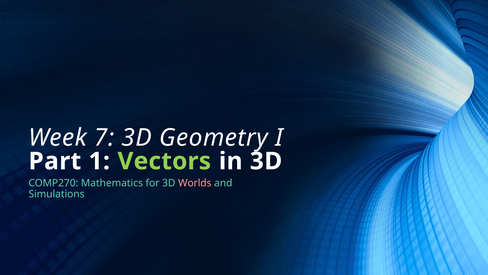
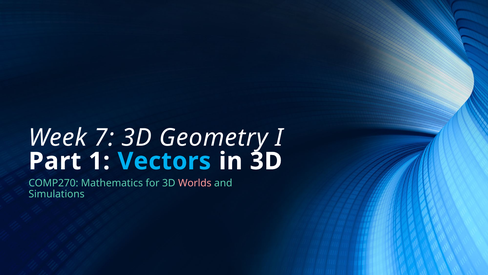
Vectors colour: light green -> light blue
